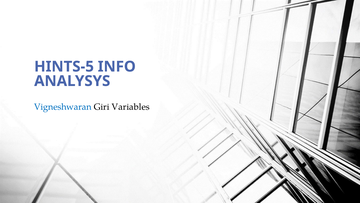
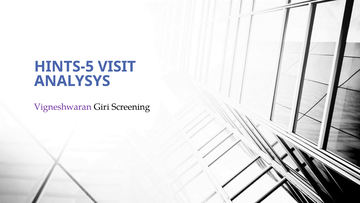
INFO: INFO -> VISIT
Vigneshwaran colour: blue -> purple
Variables: Variables -> Screening
